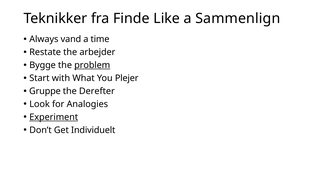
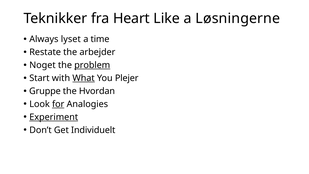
Finde: Finde -> Heart
Sammenlign: Sammenlign -> Løsningerne
vand: vand -> lyset
Bygge: Bygge -> Noget
What underline: none -> present
Derefter: Derefter -> Hvordan
for underline: none -> present
